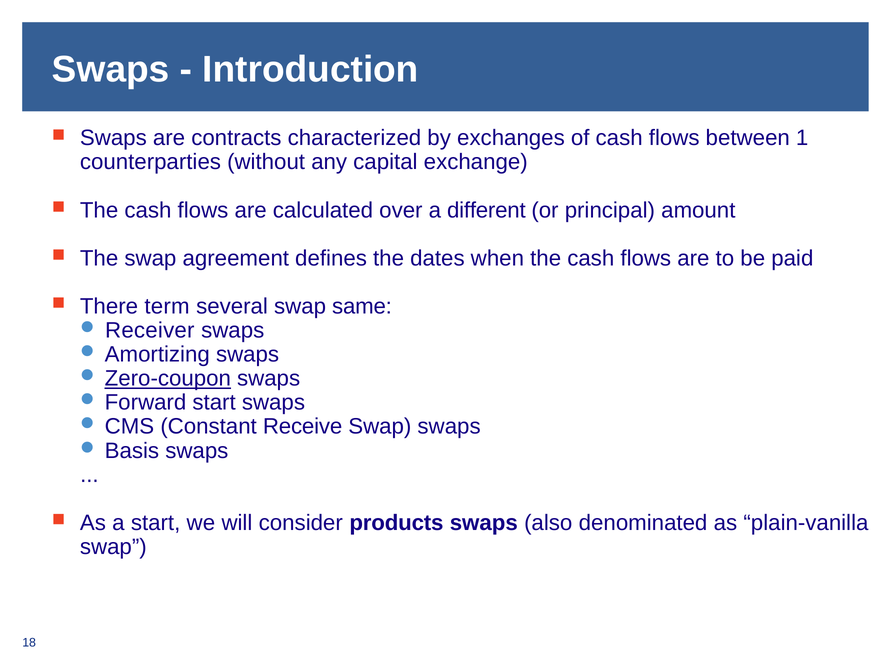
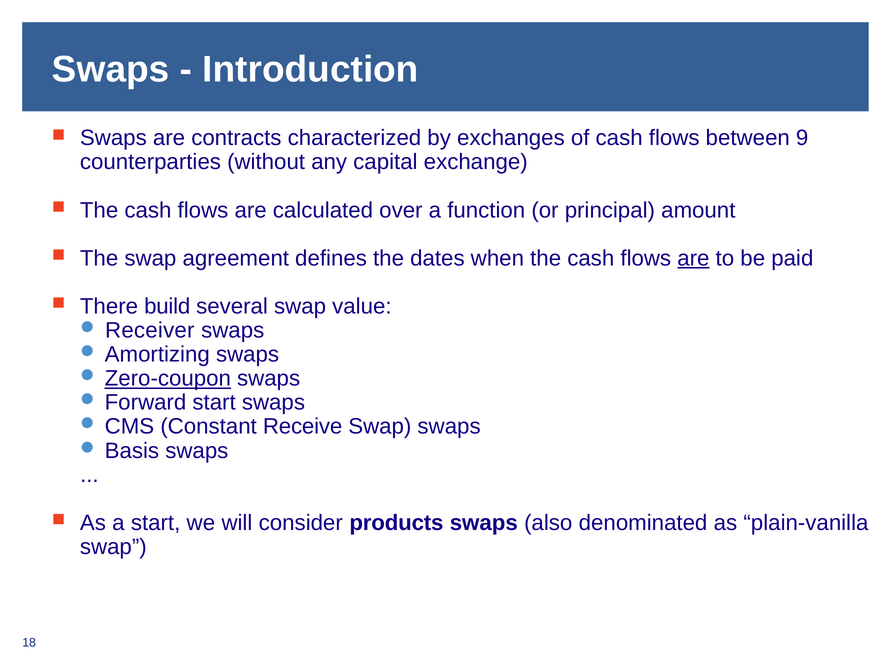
1: 1 -> 9
different: different -> function
are at (693, 258) underline: none -> present
term: term -> build
same: same -> value
